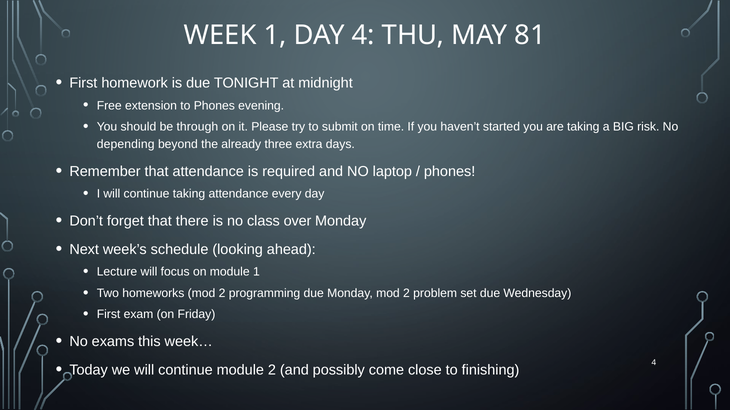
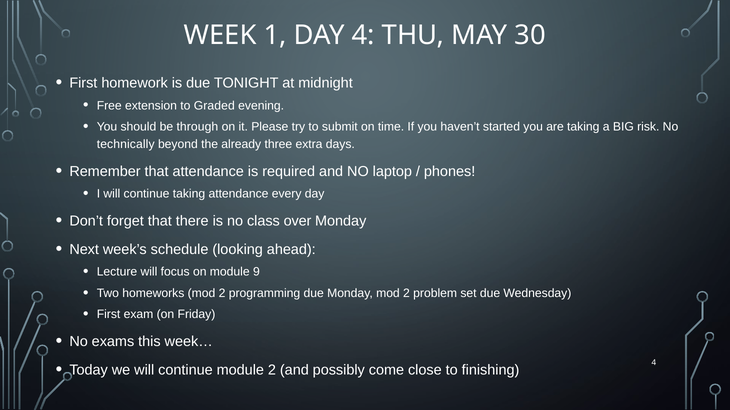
81: 81 -> 30
to Phones: Phones -> Graded
depending: depending -> technically
module 1: 1 -> 9
